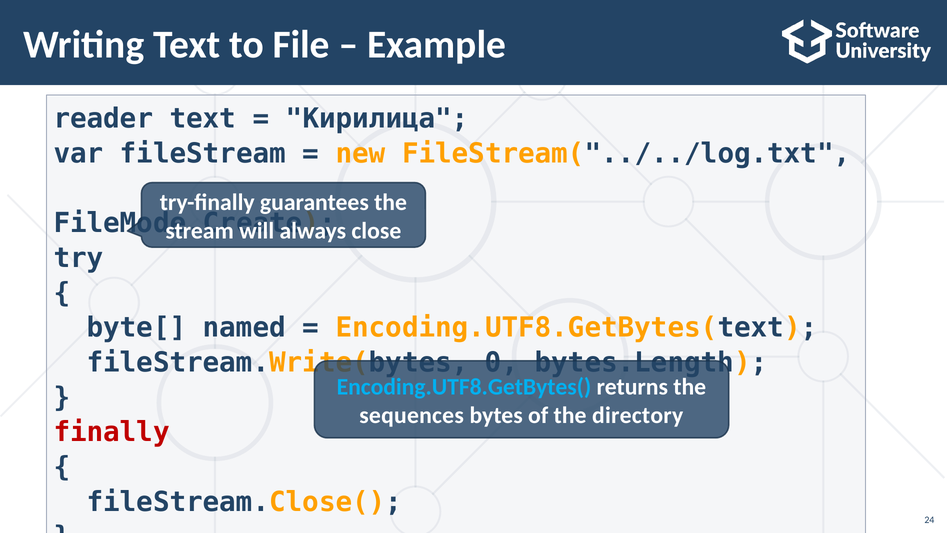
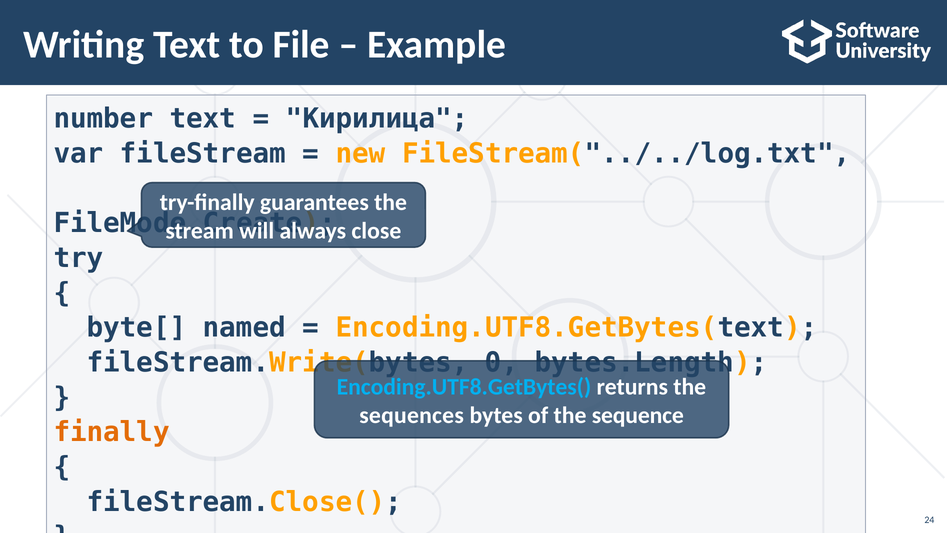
reader: reader -> number
directory: directory -> sequence
finally colour: red -> orange
